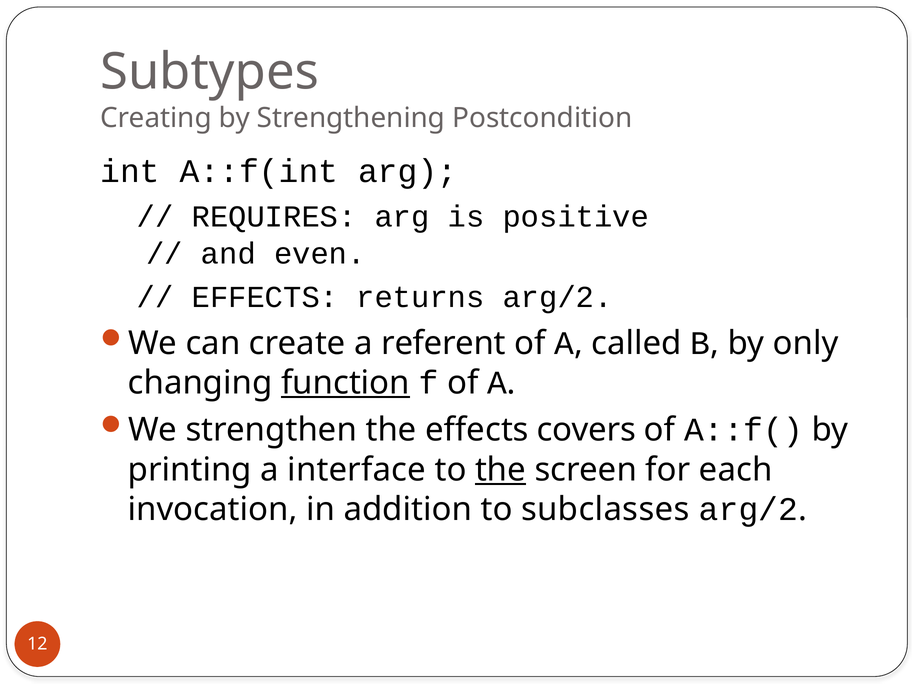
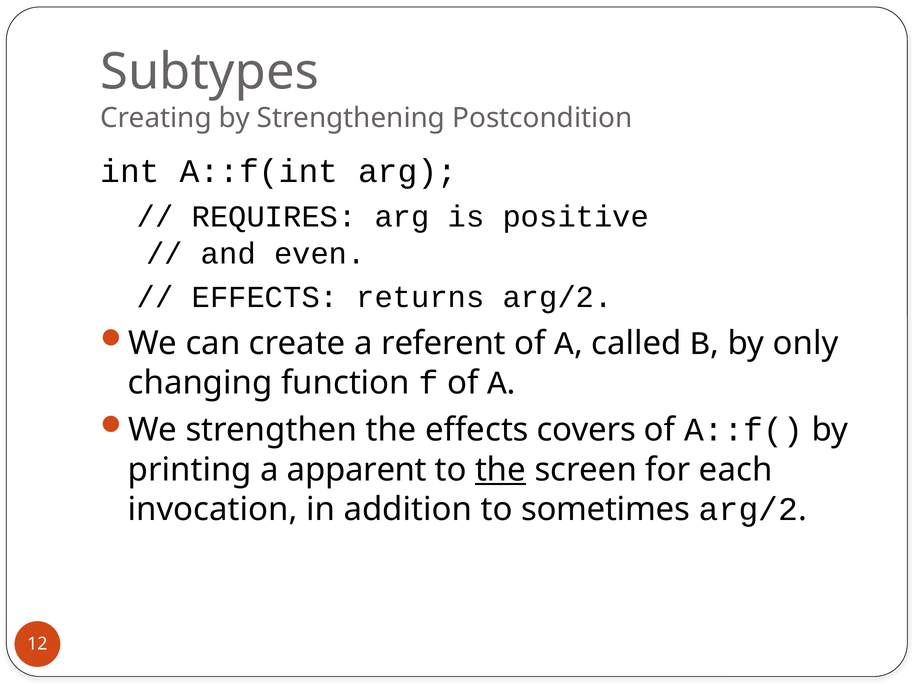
function underline: present -> none
interface: interface -> apparent
subclasses: subclasses -> sometimes
